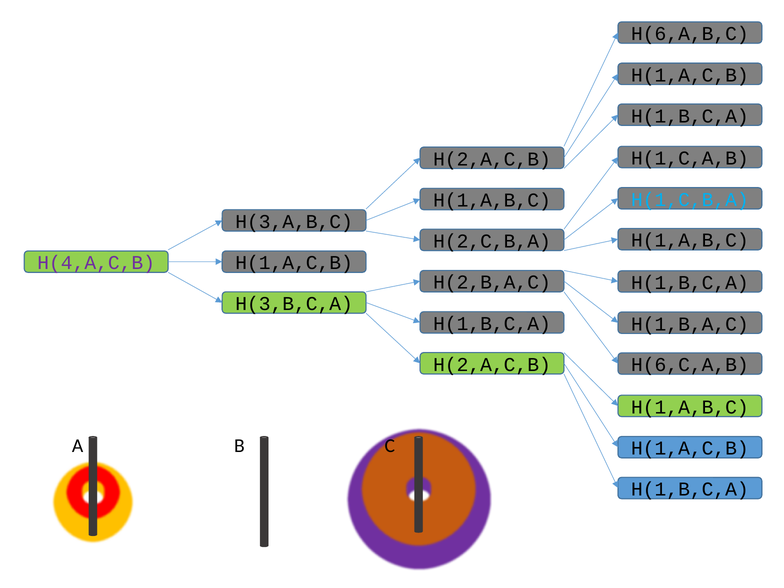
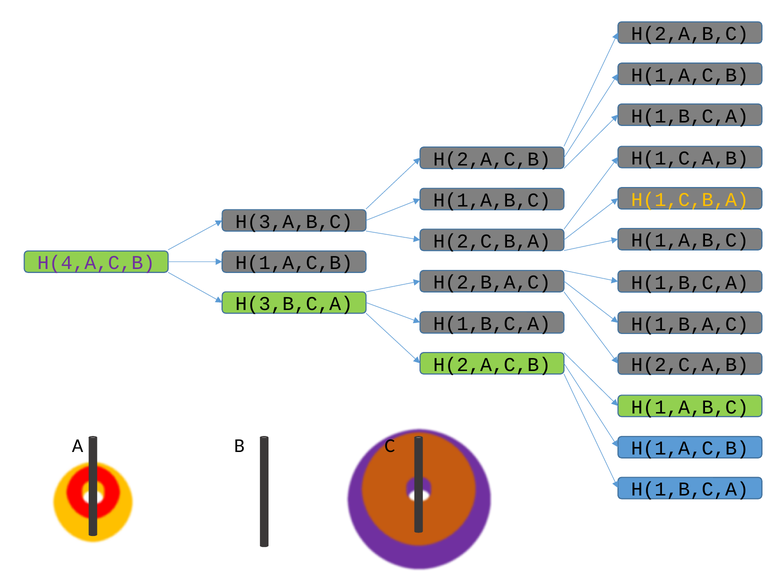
H(6,A,B,C: H(6,A,B,C -> H(2,A,B,C
H(1,C,B,A colour: light blue -> yellow
H(6,C,A,B: H(6,C,A,B -> H(2,C,A,B
